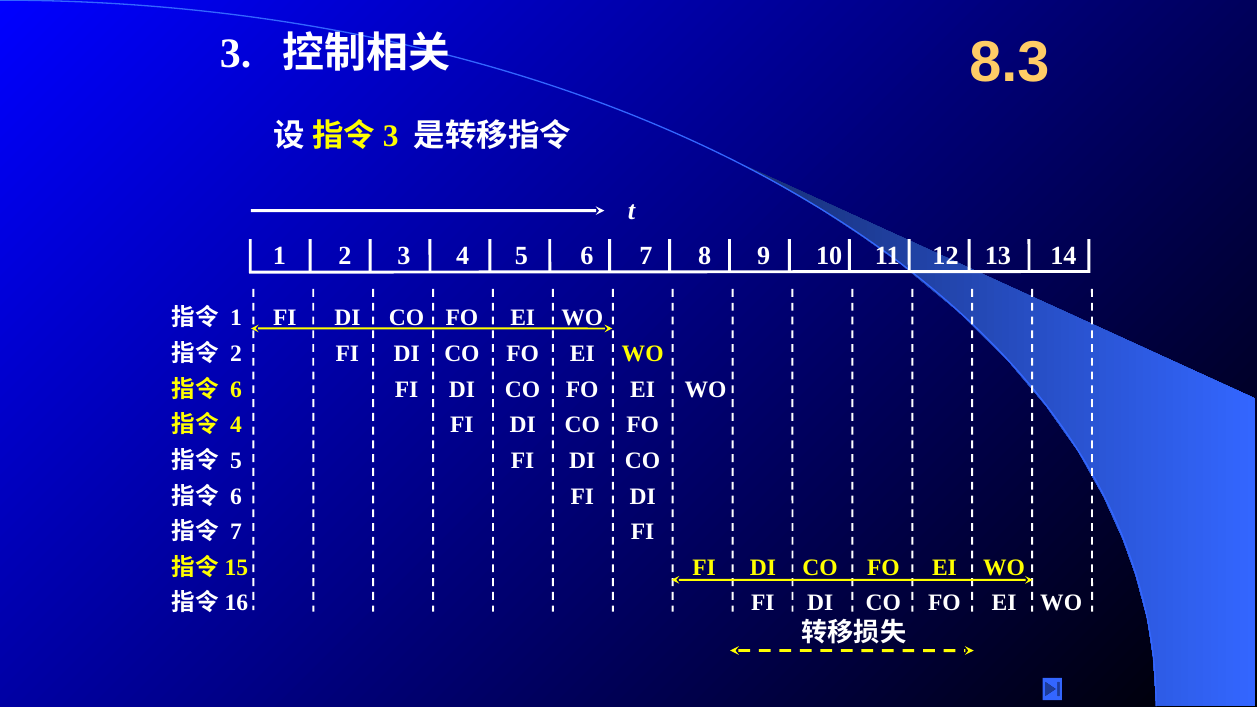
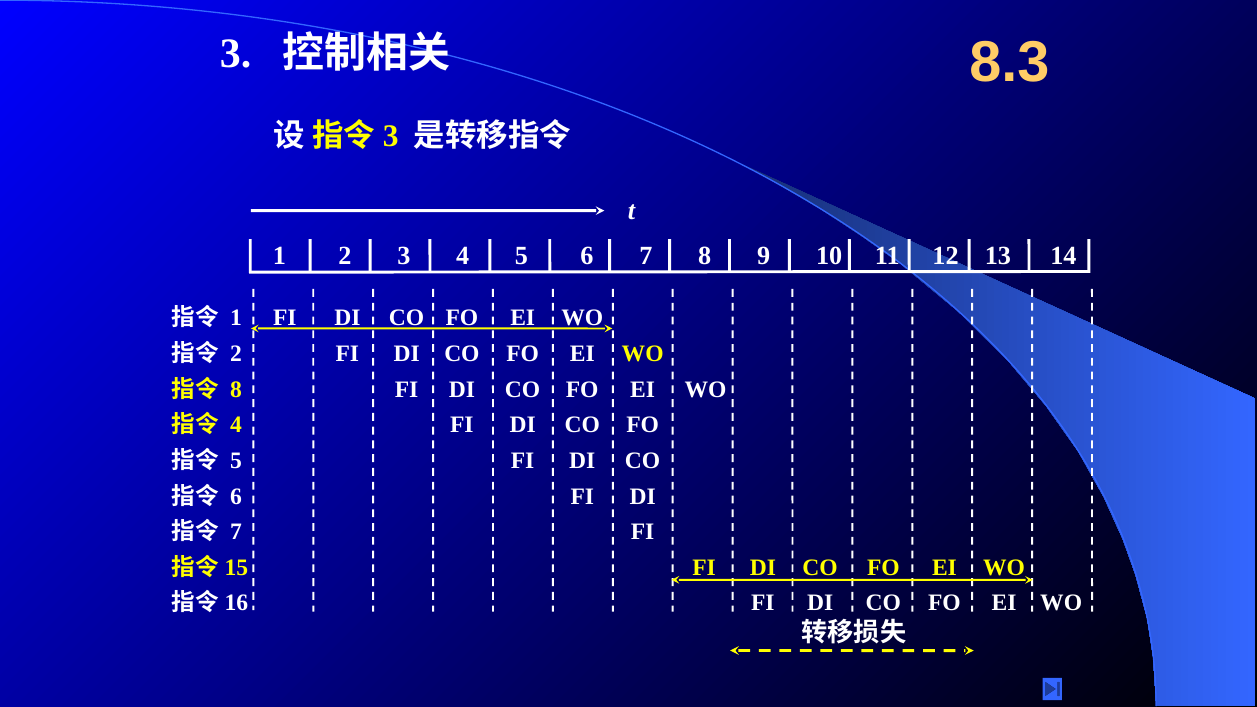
6 at (236, 389): 6 -> 8
